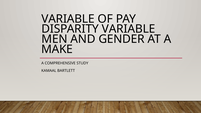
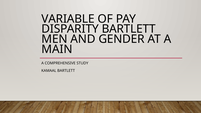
DISPARITY VARIABLE: VARIABLE -> BARTLETT
MAKE: MAKE -> MAIN
